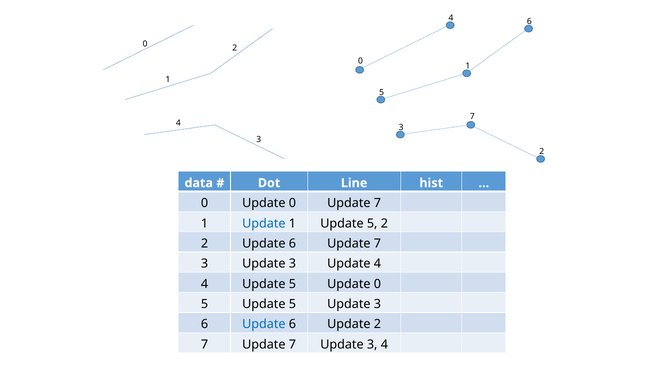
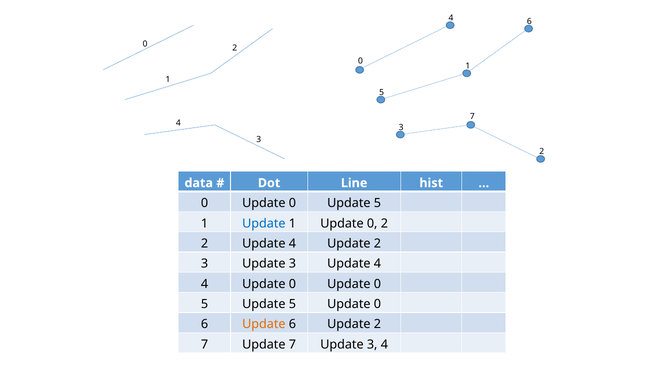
0 Update 7: 7 -> 5
1 Update 5: 5 -> 0
2 Update 6: 6 -> 4
7 at (377, 244): 7 -> 2
4 Update 5: 5 -> 0
5 Update 3: 3 -> 0
Update at (264, 324) colour: blue -> orange
